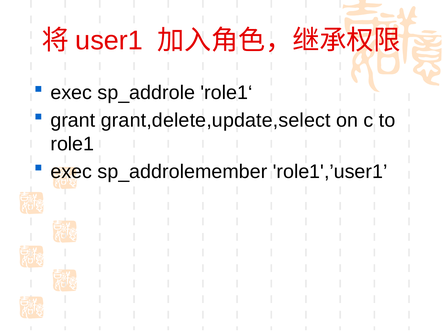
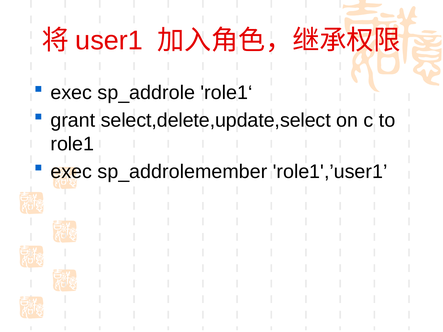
grant,delete,update,select: grant,delete,update,select -> select,delete,update,select
